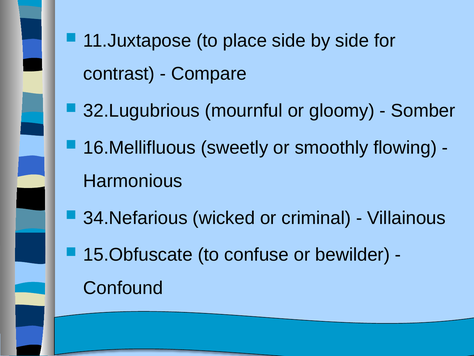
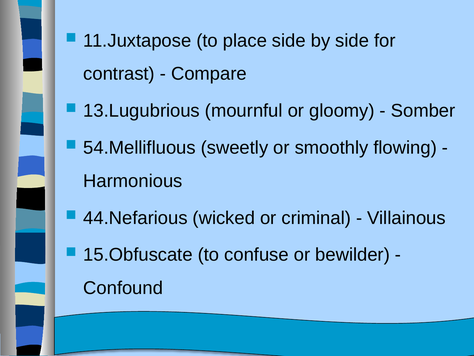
32.Lugubrious: 32.Lugubrious -> 13.Lugubrious
16.Mellifluous: 16.Mellifluous -> 54.Mellifluous
34.Nefarious: 34.Nefarious -> 44.Nefarious
